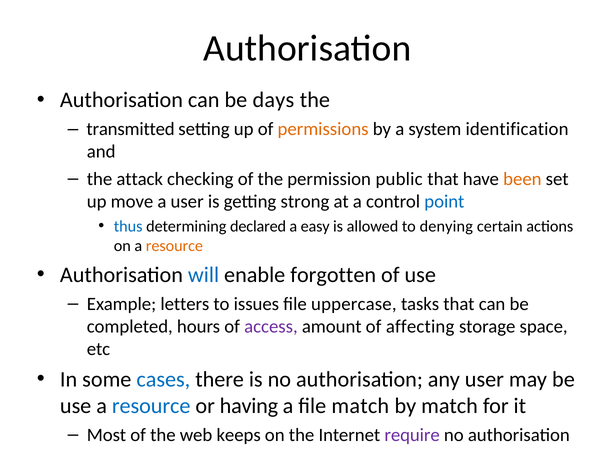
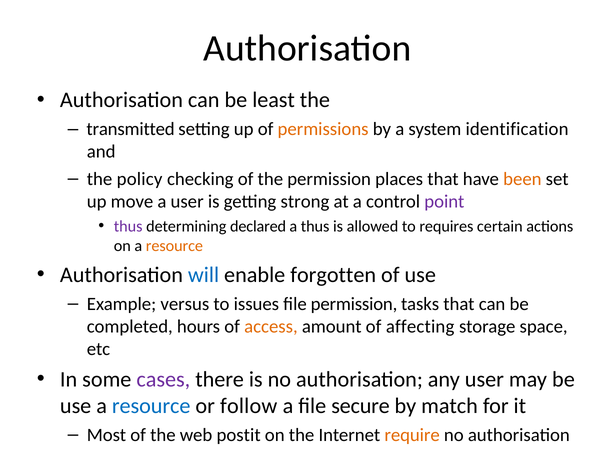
days: days -> least
attack: attack -> policy
public: public -> places
point colour: blue -> purple
thus at (128, 227) colour: blue -> purple
a easy: easy -> thus
denying: denying -> requires
letters: letters -> versus
file uppercase: uppercase -> permission
access colour: purple -> orange
cases colour: blue -> purple
having: having -> follow
file match: match -> secure
keeps: keeps -> postit
require colour: purple -> orange
